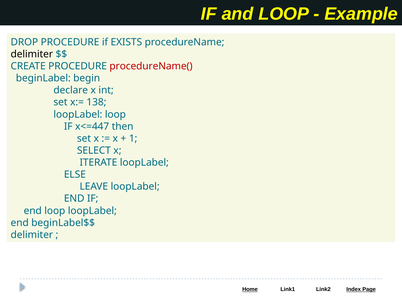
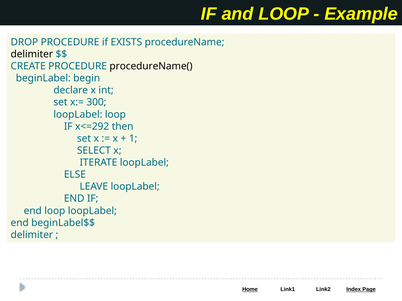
procedureName( colour: red -> black
138: 138 -> 300
x<=447: x<=447 -> x<=292
